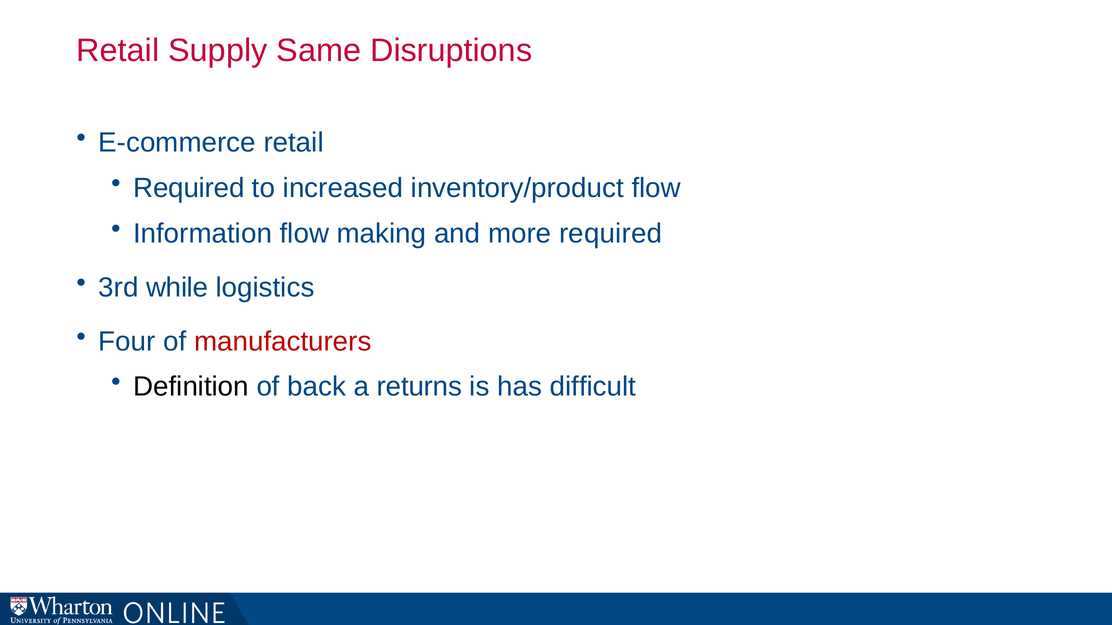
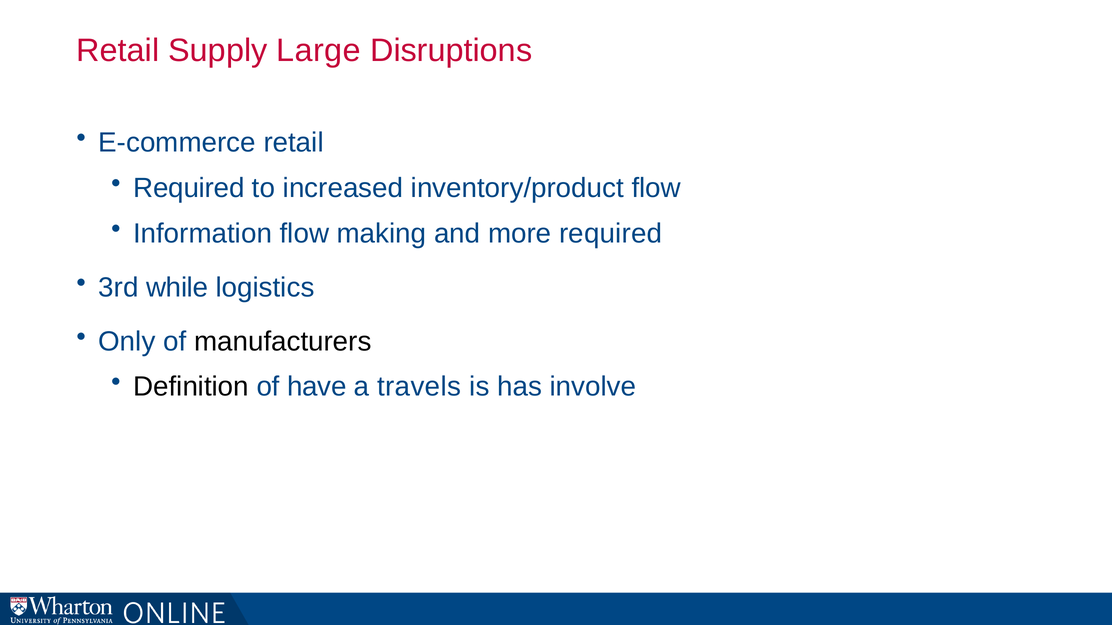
Same: Same -> Large
Four: Four -> Only
manufacturers colour: red -> black
back: back -> have
returns: returns -> travels
difficult: difficult -> involve
